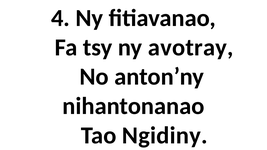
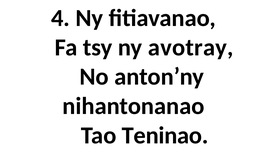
Ngidiny: Ngidiny -> Teninao
